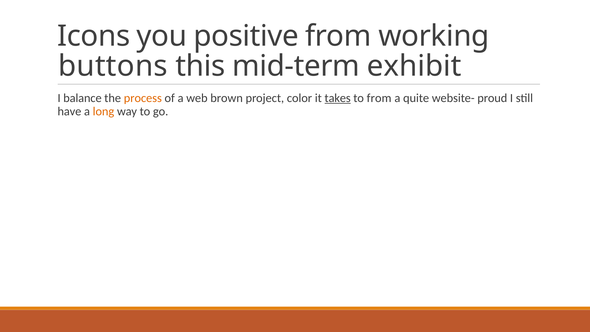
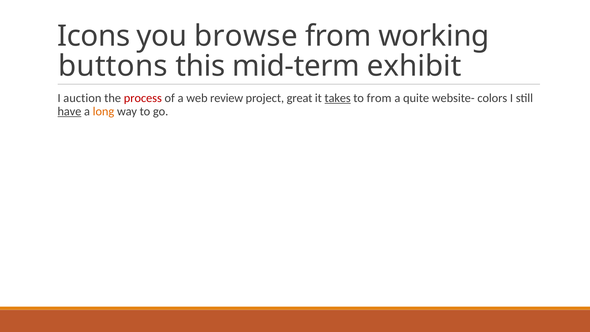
positive: positive -> browse
balance: balance -> auction
process colour: orange -> red
brown: brown -> review
color: color -> great
proud: proud -> colors
have underline: none -> present
